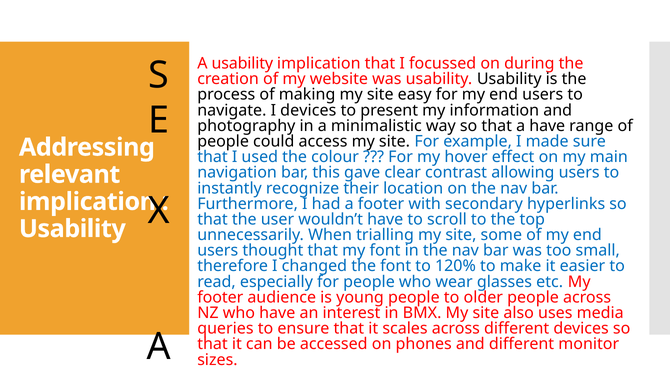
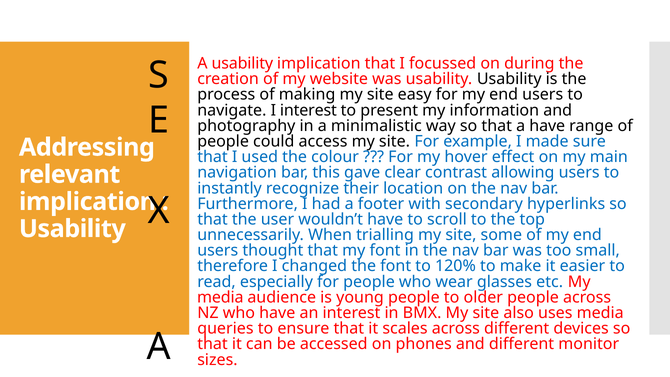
I devices: devices -> interest
footer at (220, 297): footer -> media
